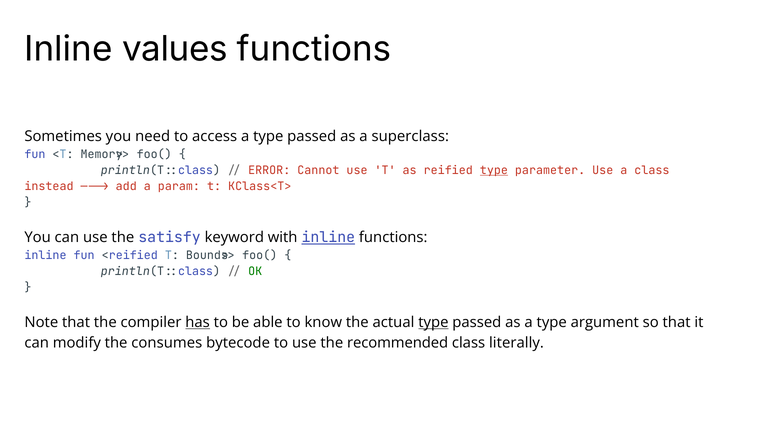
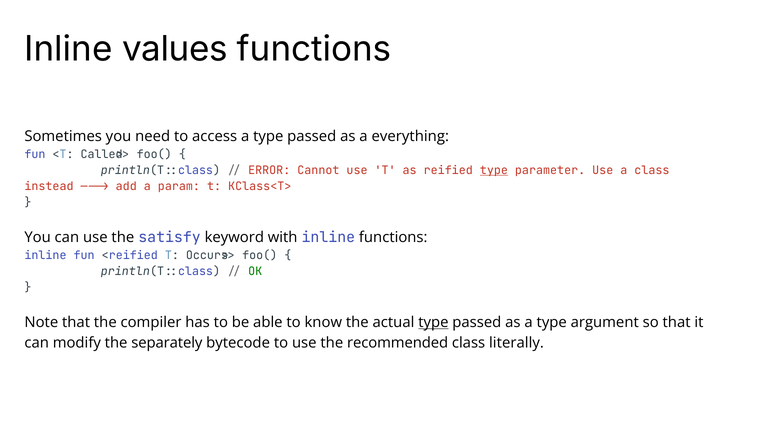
superclass: superclass -> everything
Memory>: Memory> -> Called>
inline at (328, 237) underline: present -> none
Bounds>: Bounds> -> Occurs>
has underline: present -> none
consumes: consumes -> separately
